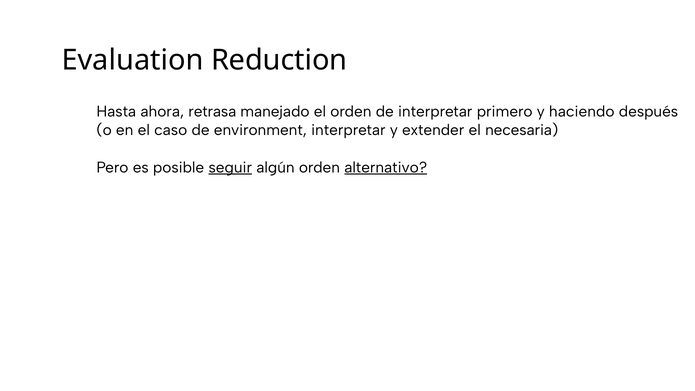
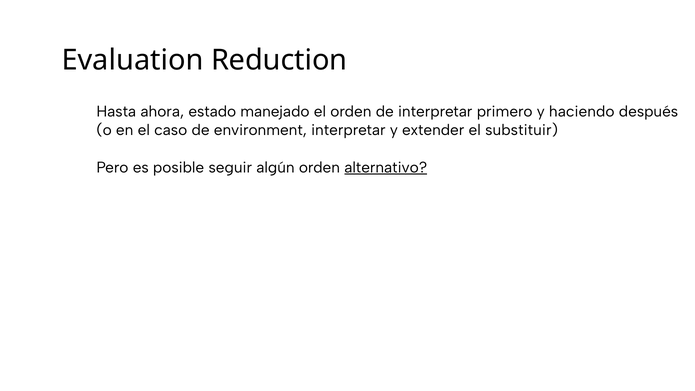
retrasa: retrasa -> estado
necesaria: necesaria -> substituir
seguir underline: present -> none
